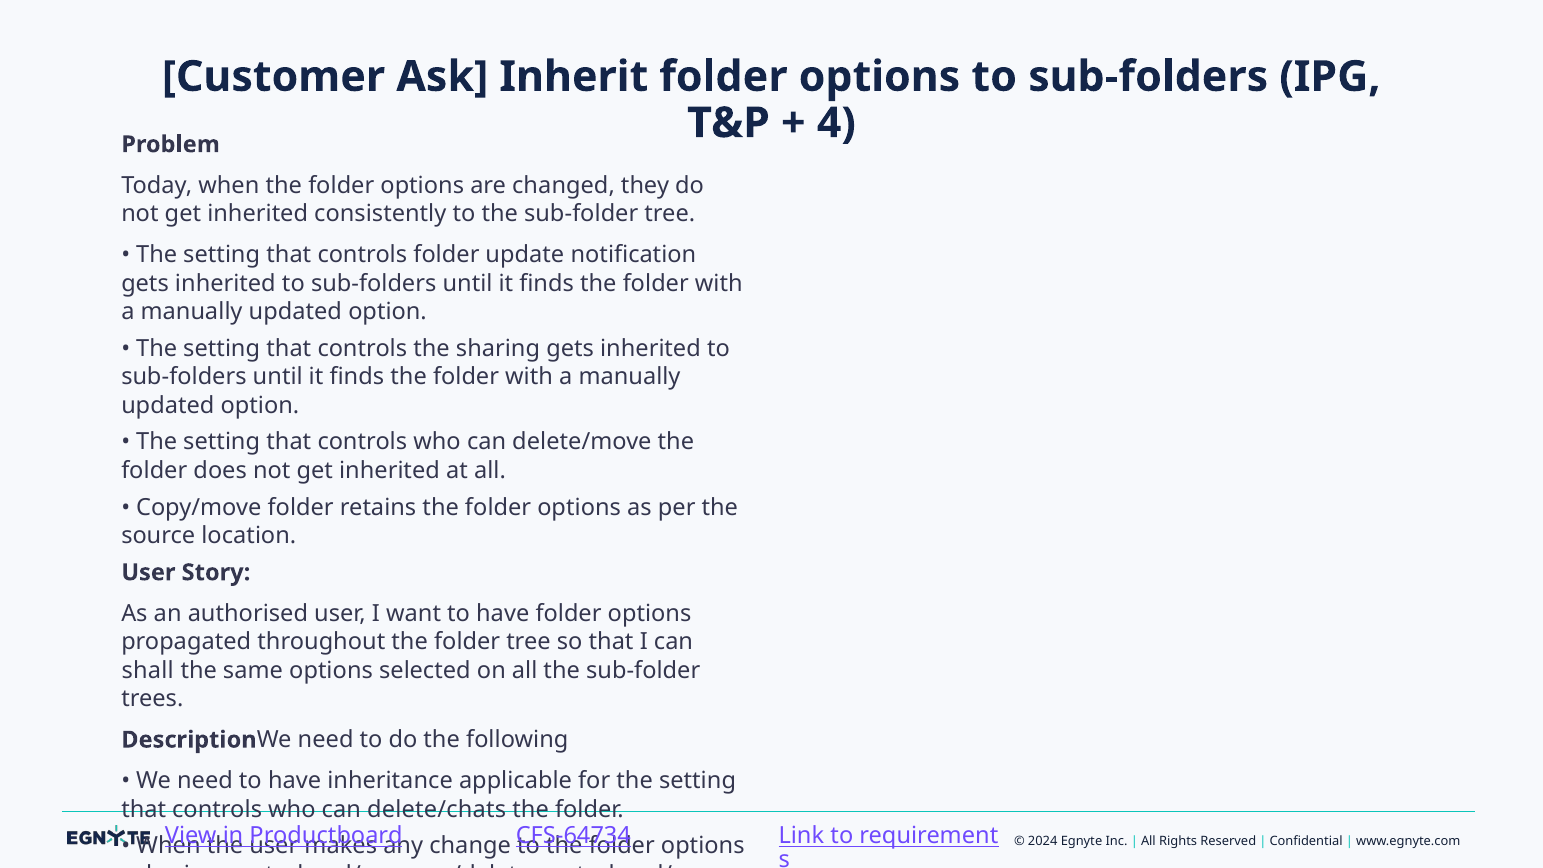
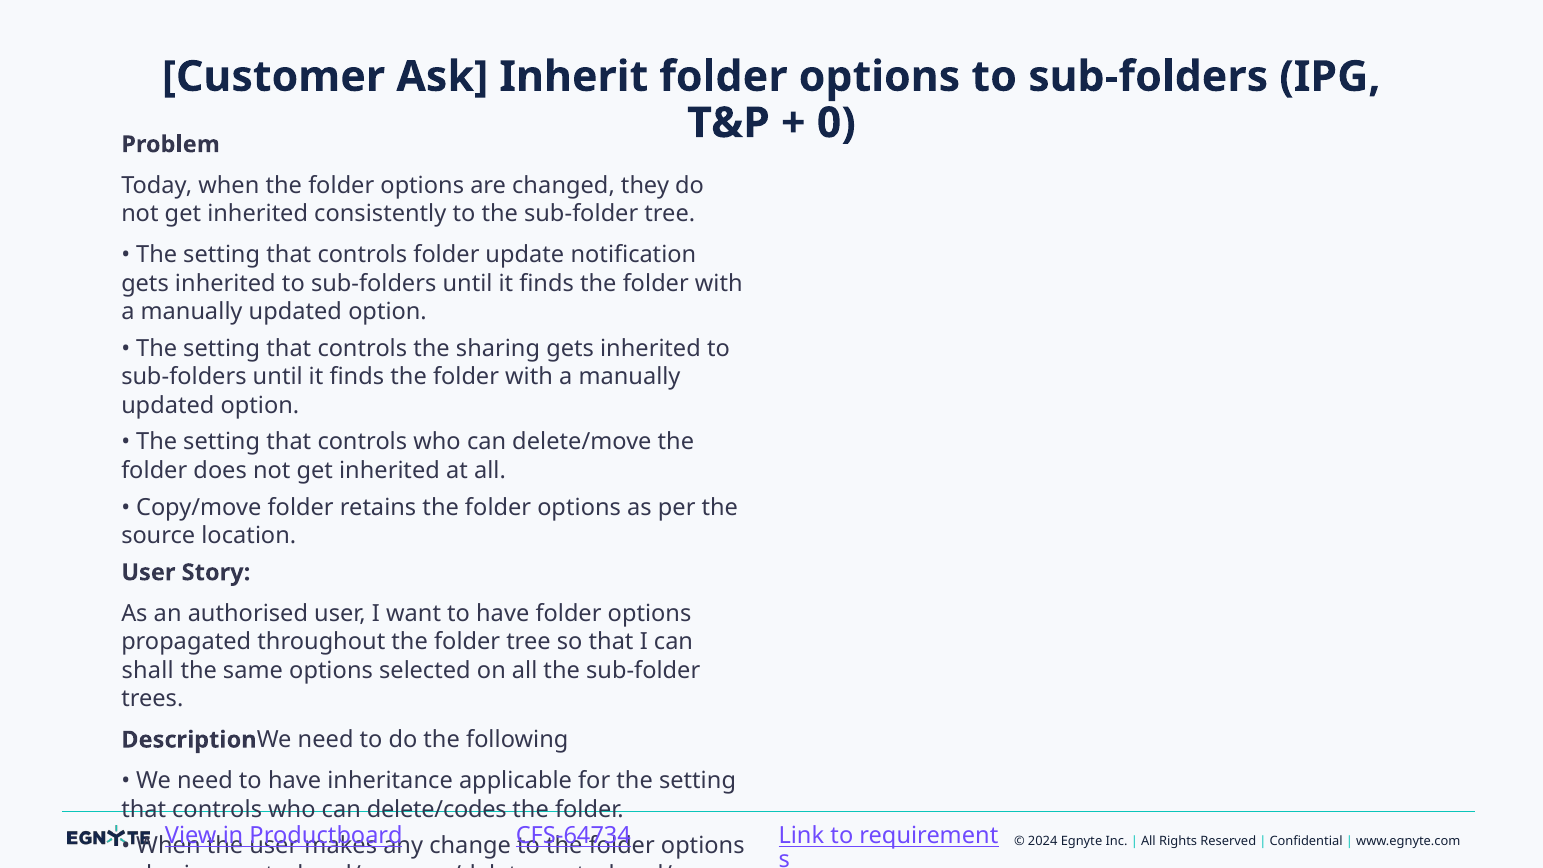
4: 4 -> 0
delete/chats: delete/chats -> delete/codes
